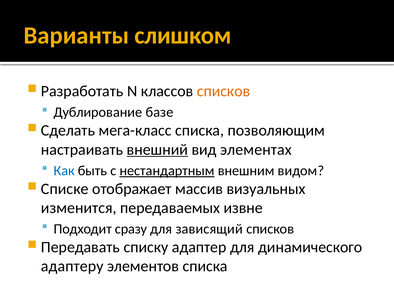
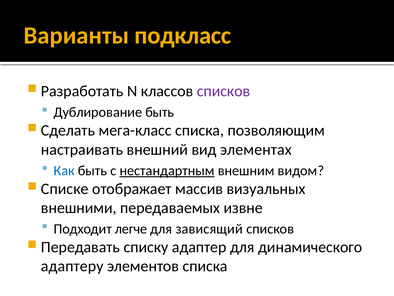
слишком: слишком -> подкласс
списков at (224, 91) colour: orange -> purple
Дублирование базе: базе -> быть
внешний underline: present -> none
изменится: изменится -> внешними
сразу: сразу -> легче
